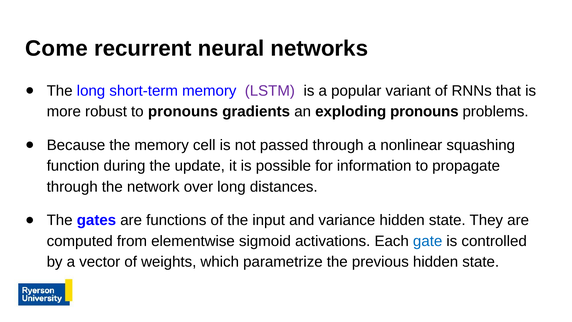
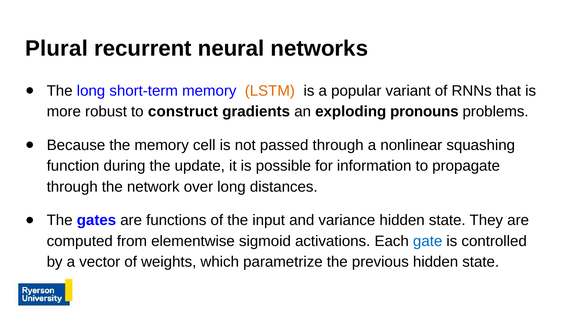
Come: Come -> Plural
LSTM colour: purple -> orange
to pronouns: pronouns -> construct
